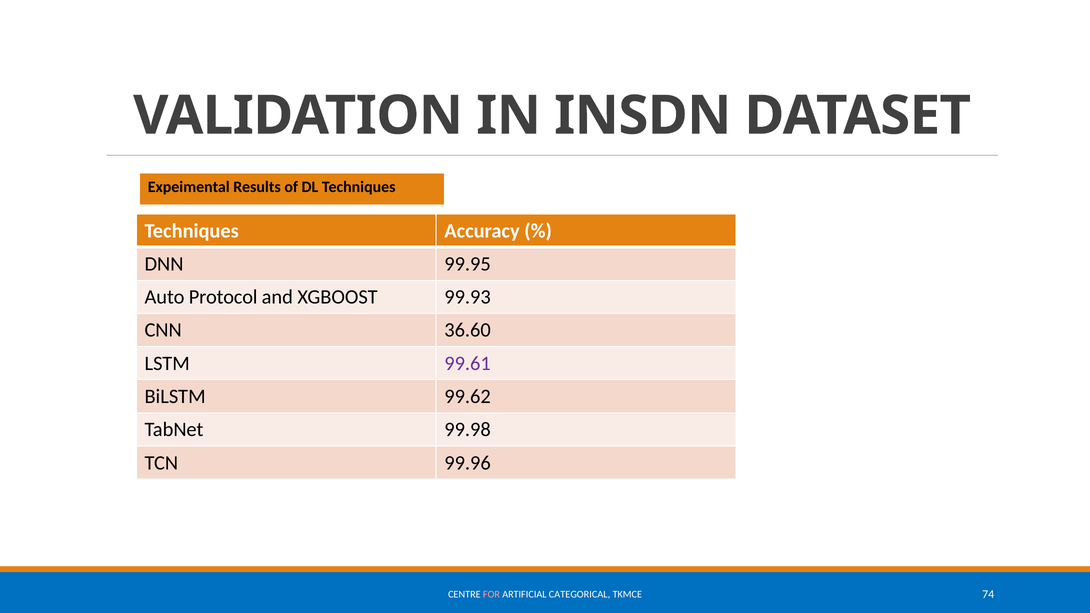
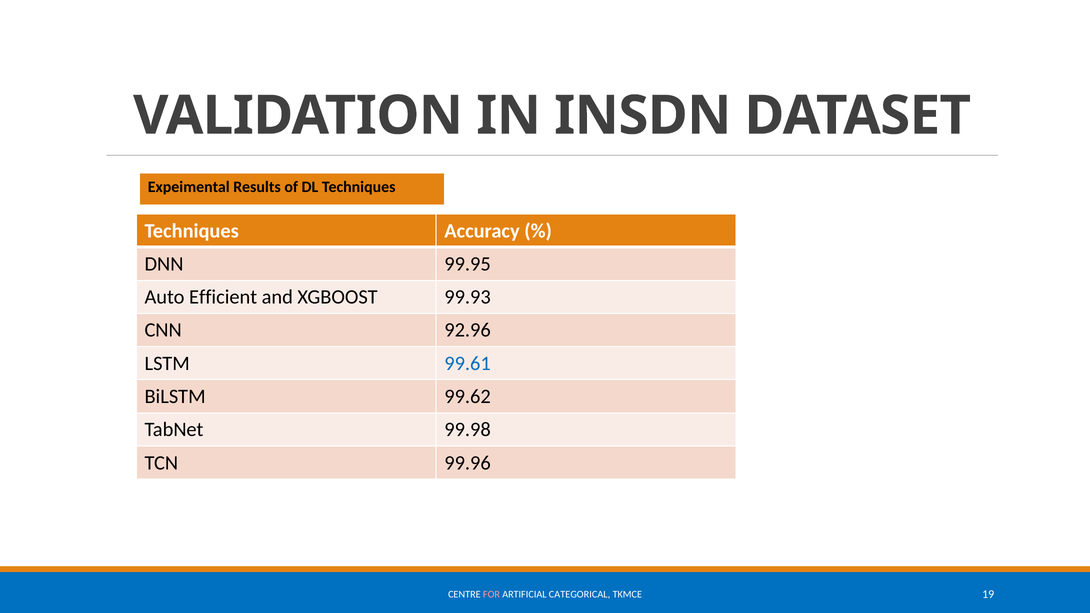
Protocol: Protocol -> Efficient
36.60: 36.60 -> 92.96
99.61 colour: purple -> blue
74: 74 -> 19
